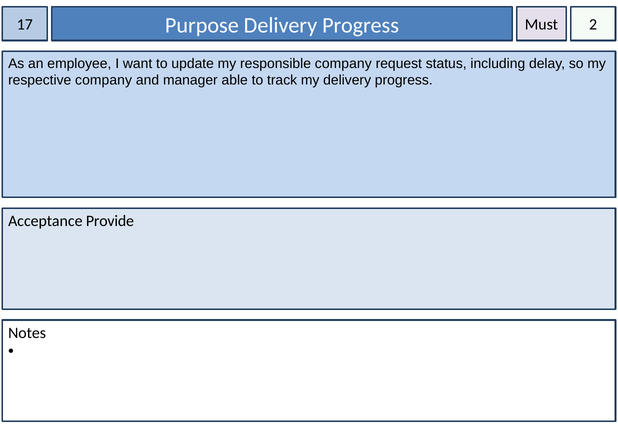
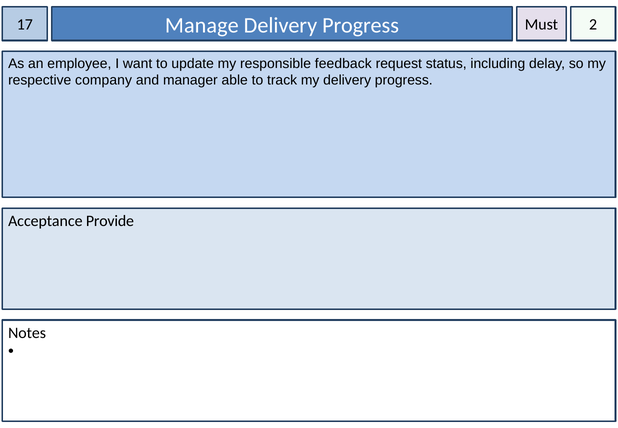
Purpose: Purpose -> Manage
responsible company: company -> feedback
